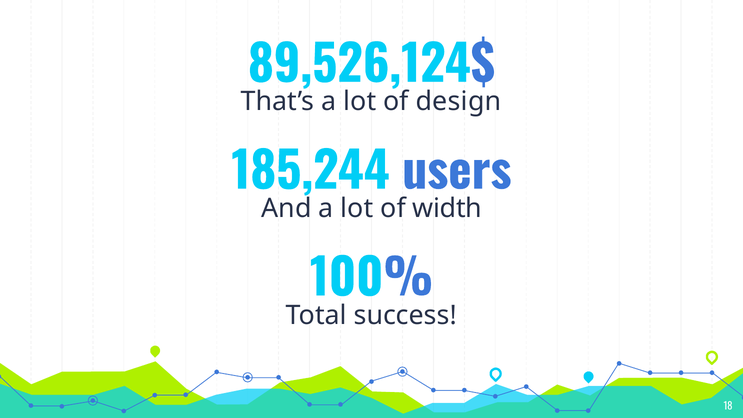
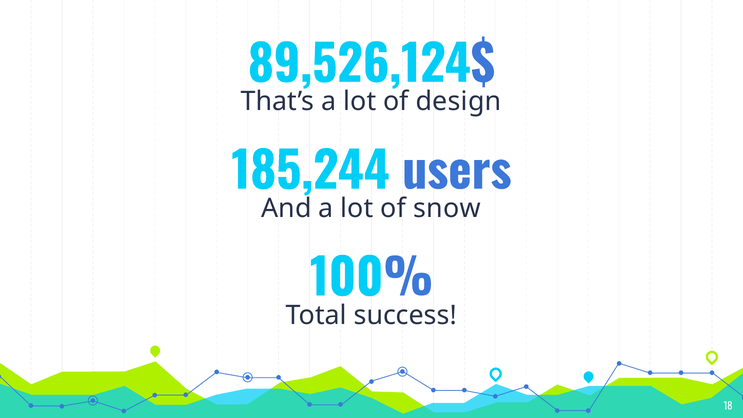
width: width -> snow
